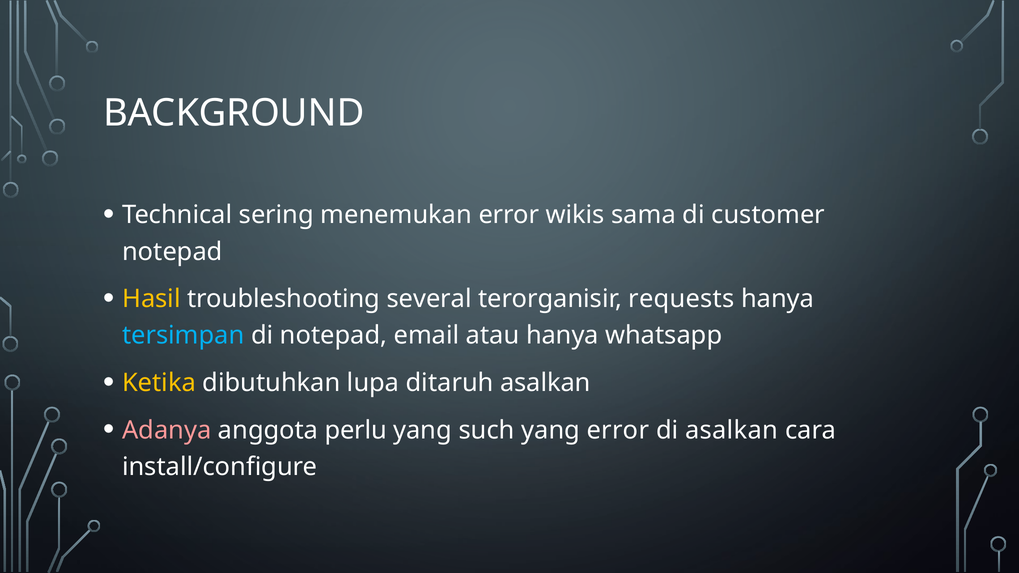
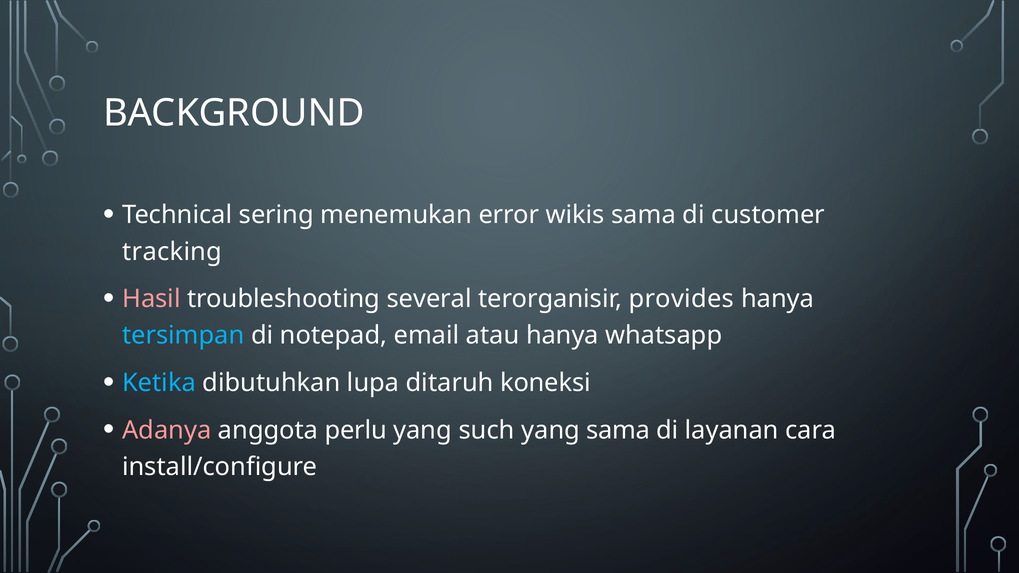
notepad at (172, 252): notepad -> tracking
Hasil colour: yellow -> pink
requests: requests -> provides
Ketika colour: yellow -> light blue
ditaruh asalkan: asalkan -> koneksi
yang error: error -> sama
di asalkan: asalkan -> layanan
